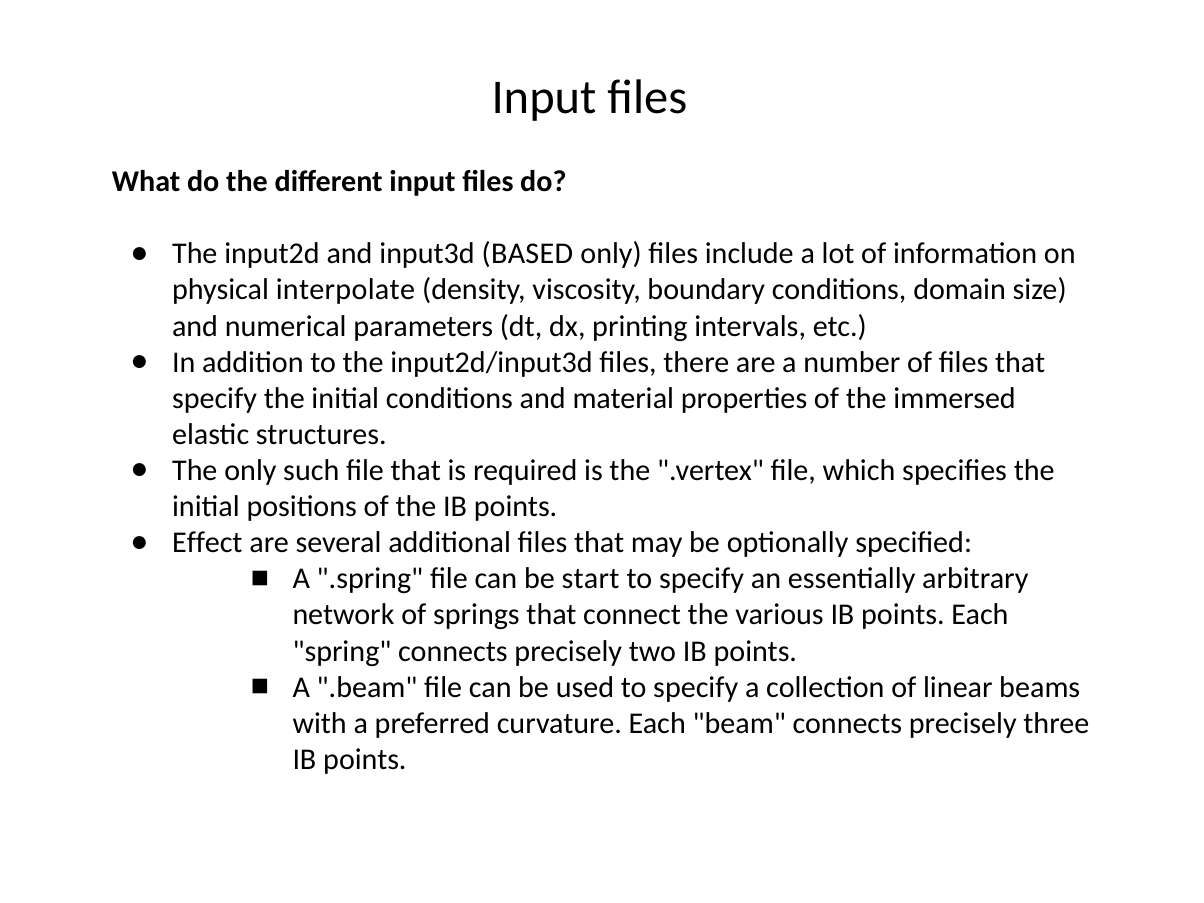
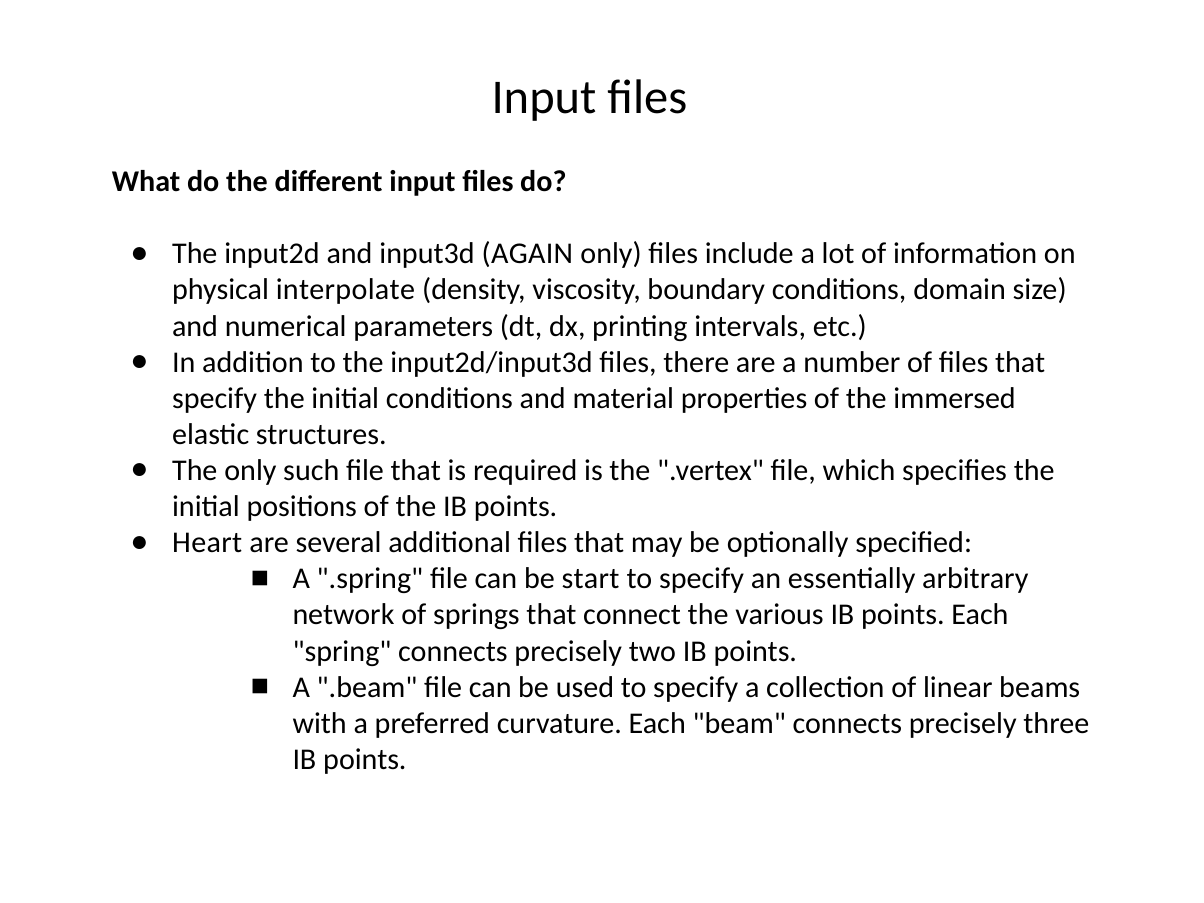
BASED: BASED -> AGAIN
Effect: Effect -> Heart
